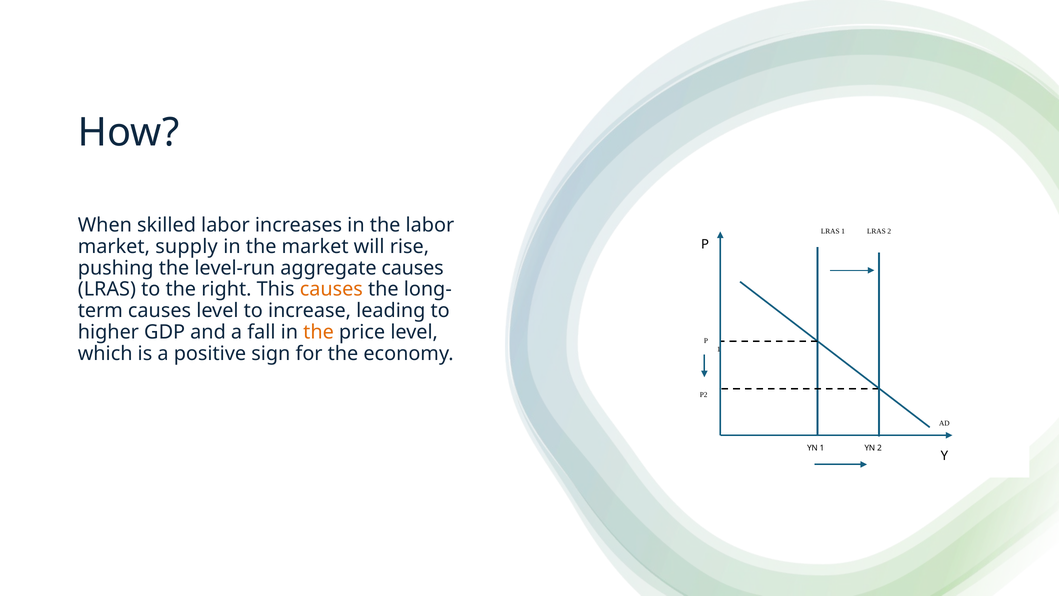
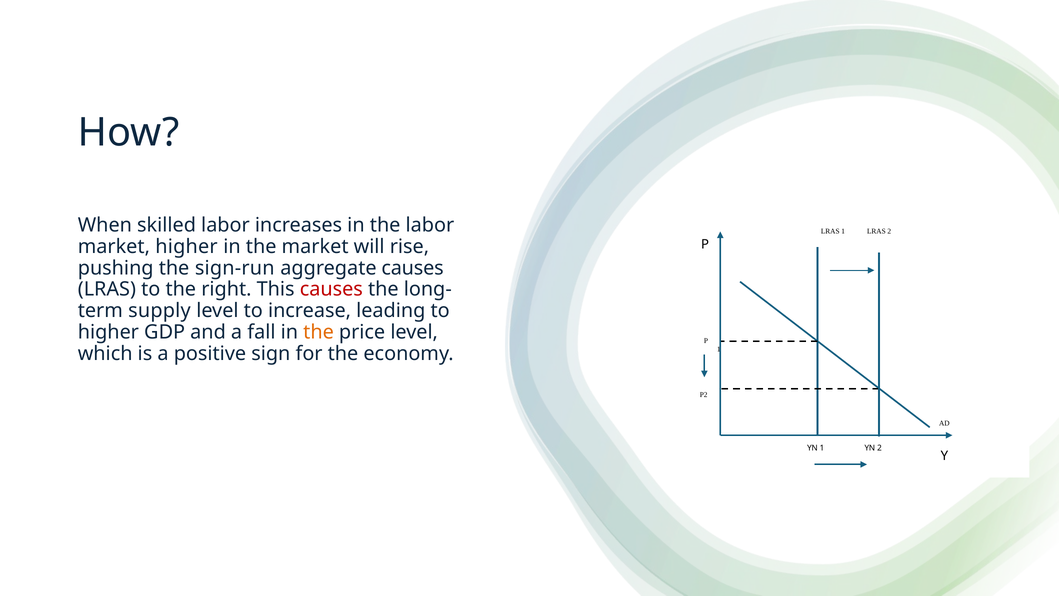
market supply: supply -> higher
level-run: level-run -> sign-run
causes at (331, 289) colour: orange -> red
causes at (160, 311): causes -> supply
